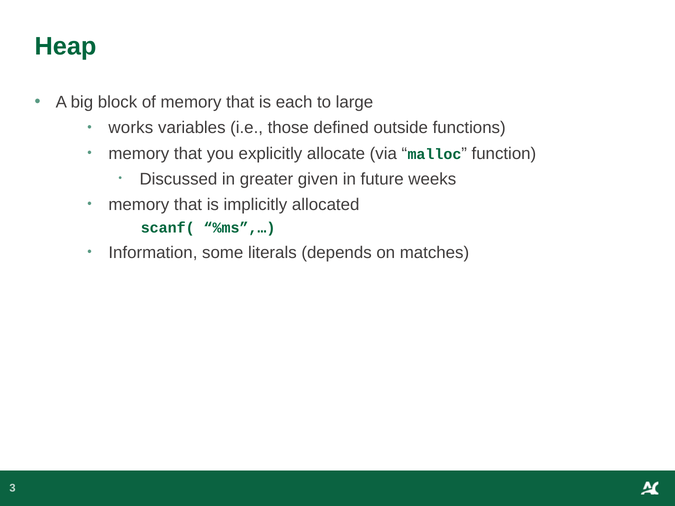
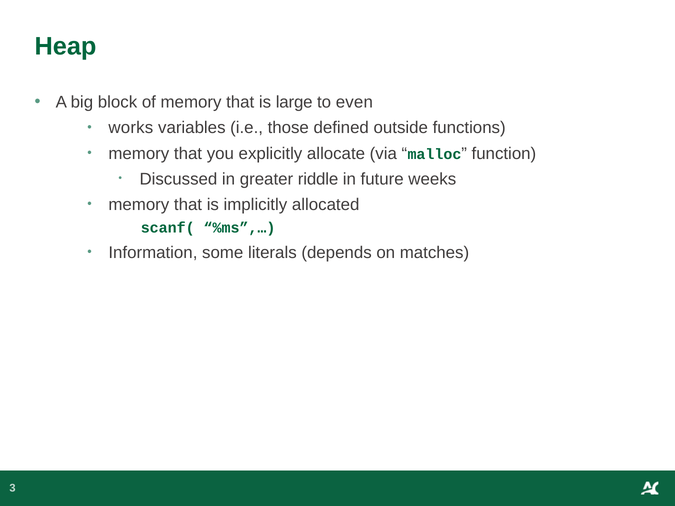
each: each -> large
large: large -> even
given: given -> riddle
